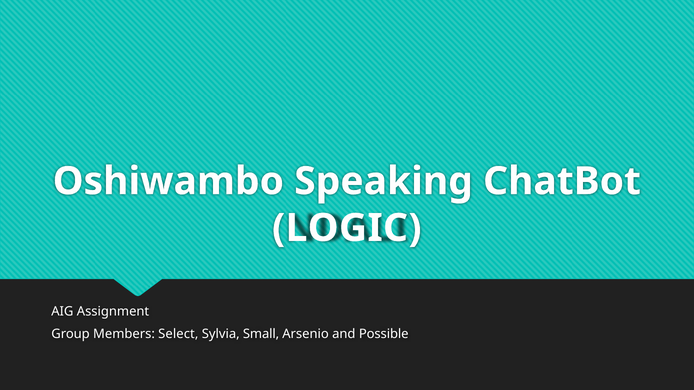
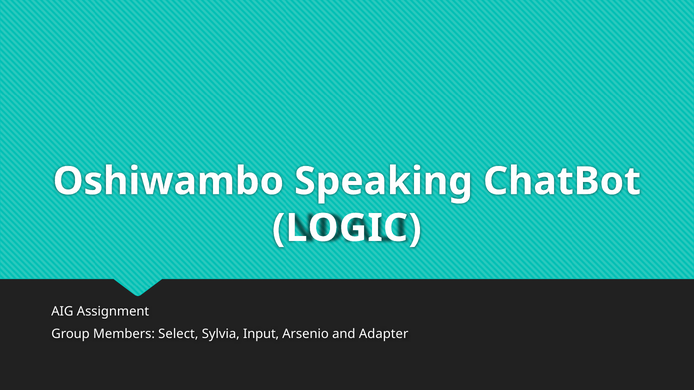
Small: Small -> Input
Possible: Possible -> Adapter
